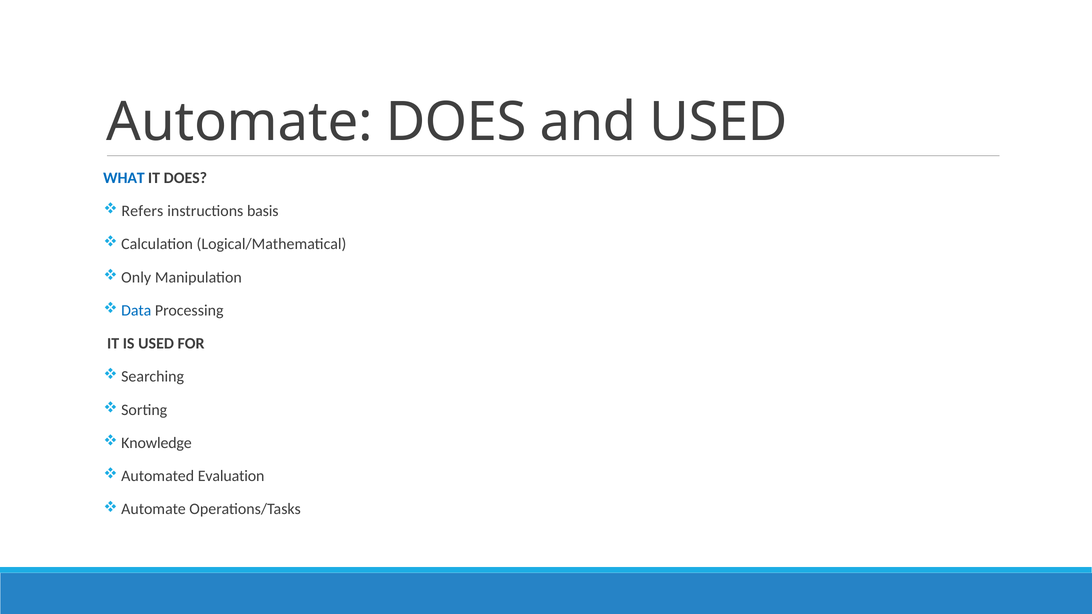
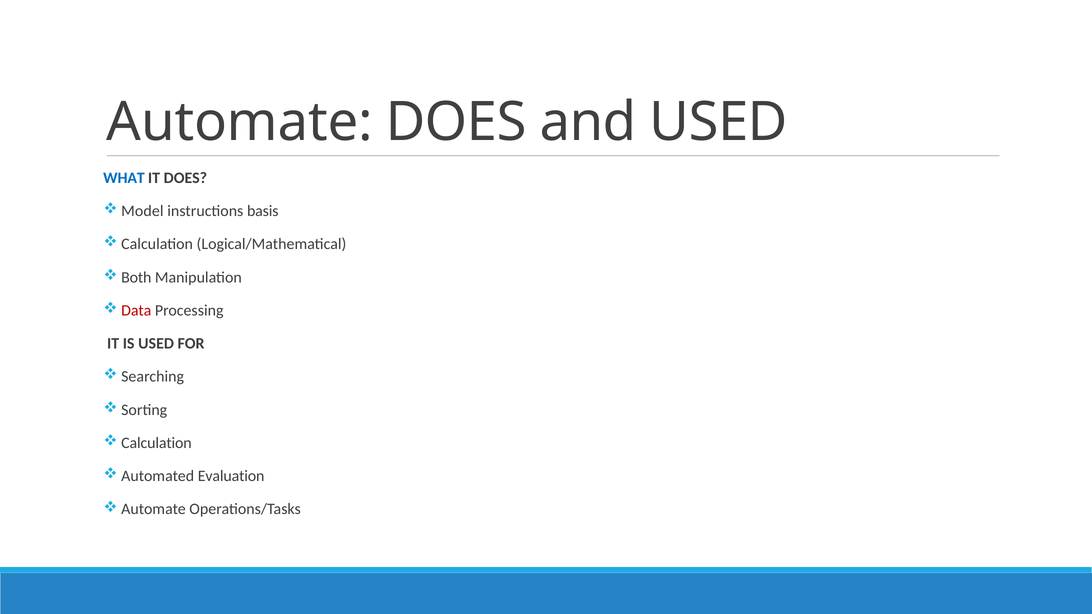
Refers: Refers -> Model
Only: Only -> Both
Data colour: blue -> red
Knowledge at (156, 443): Knowledge -> Calculation
